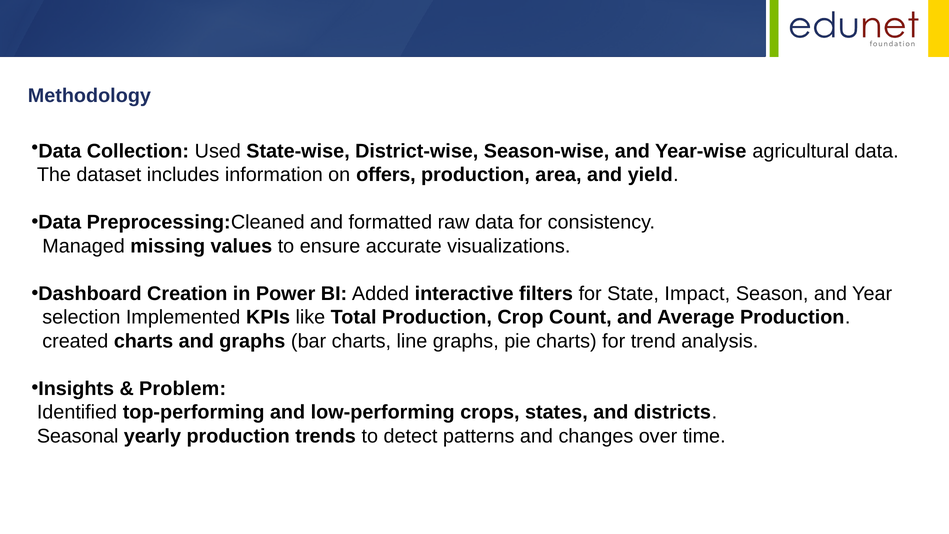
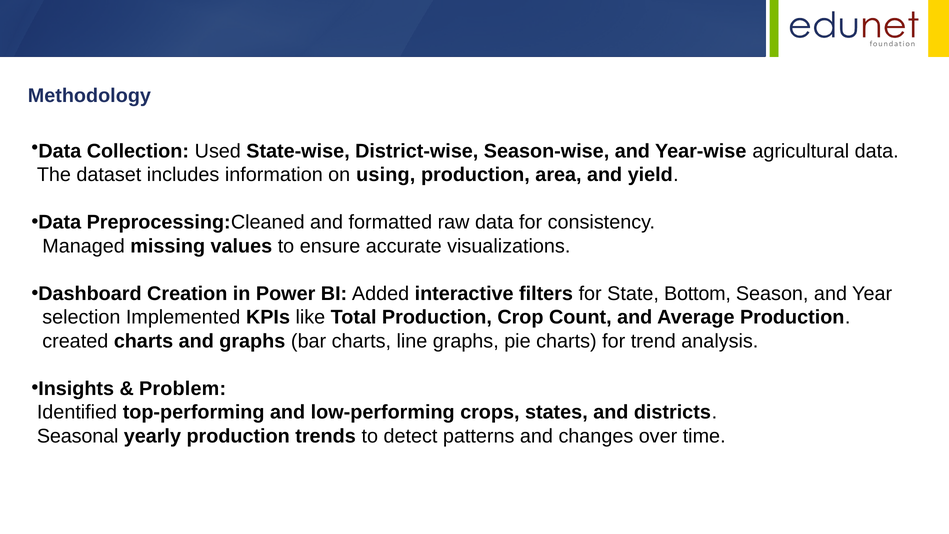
offers: offers -> using
Impact: Impact -> Bottom
